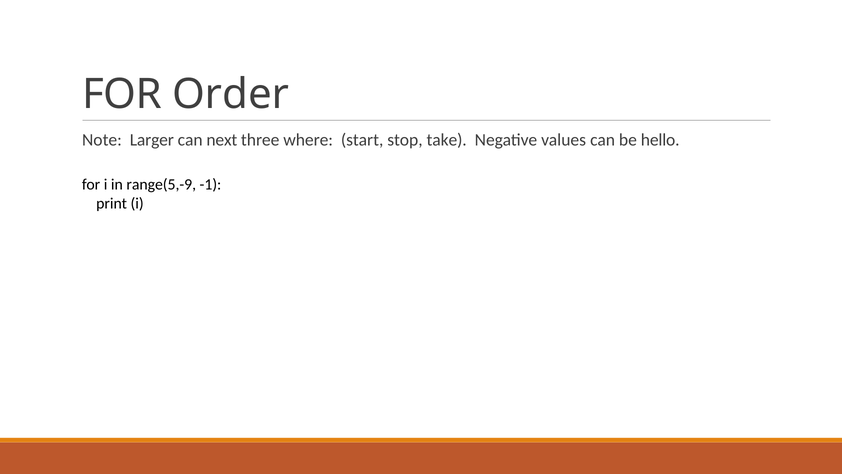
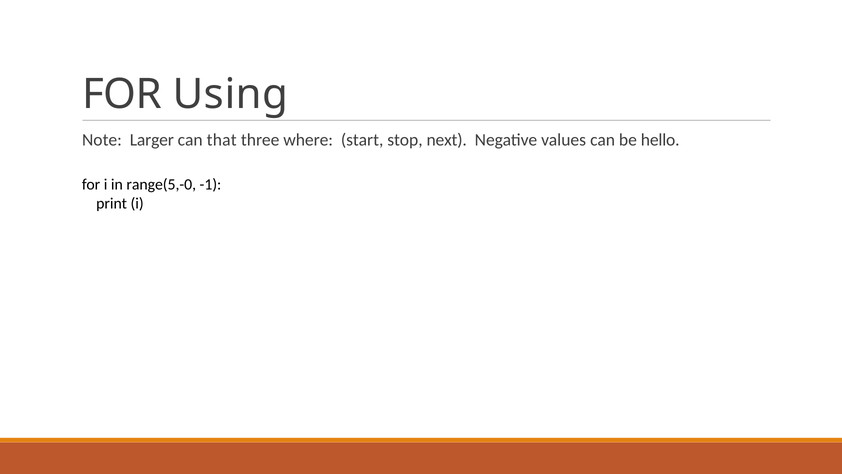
Order: Order -> Using
next: next -> that
take: take -> next
range(5,-9: range(5,-9 -> range(5,-0
